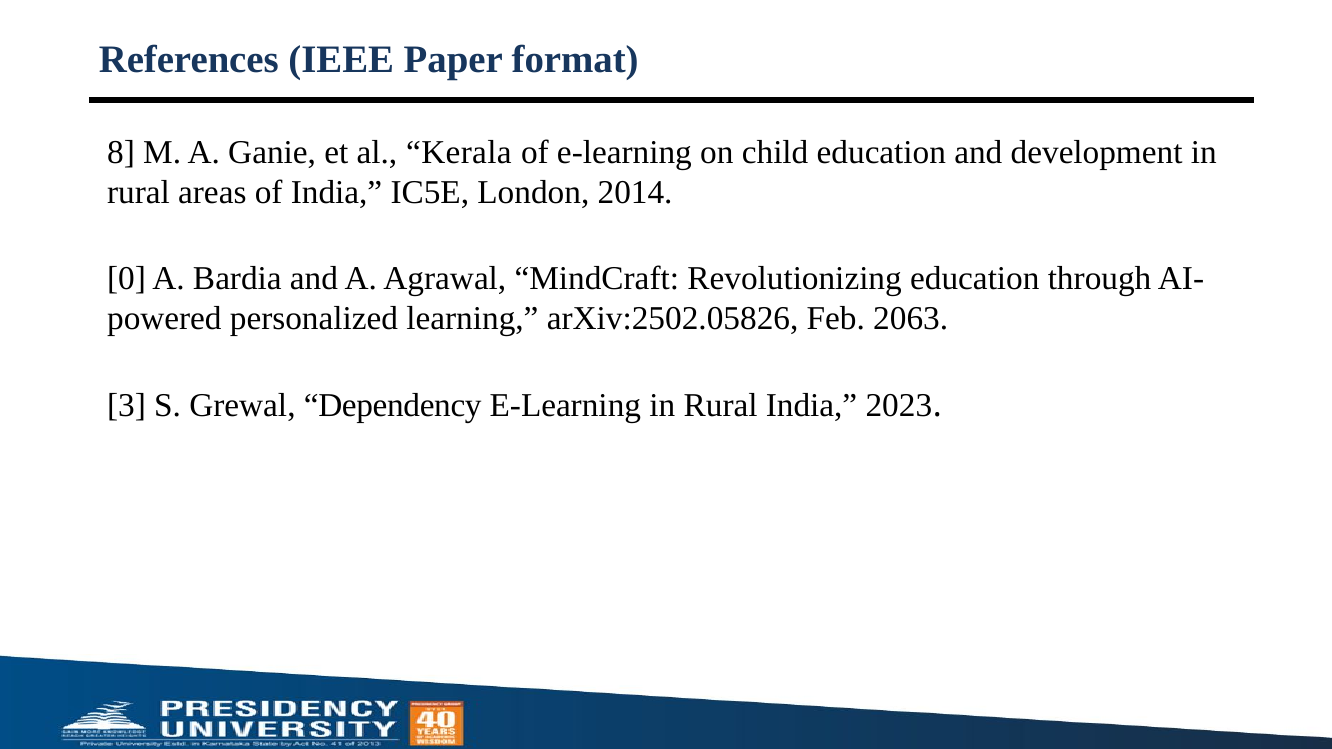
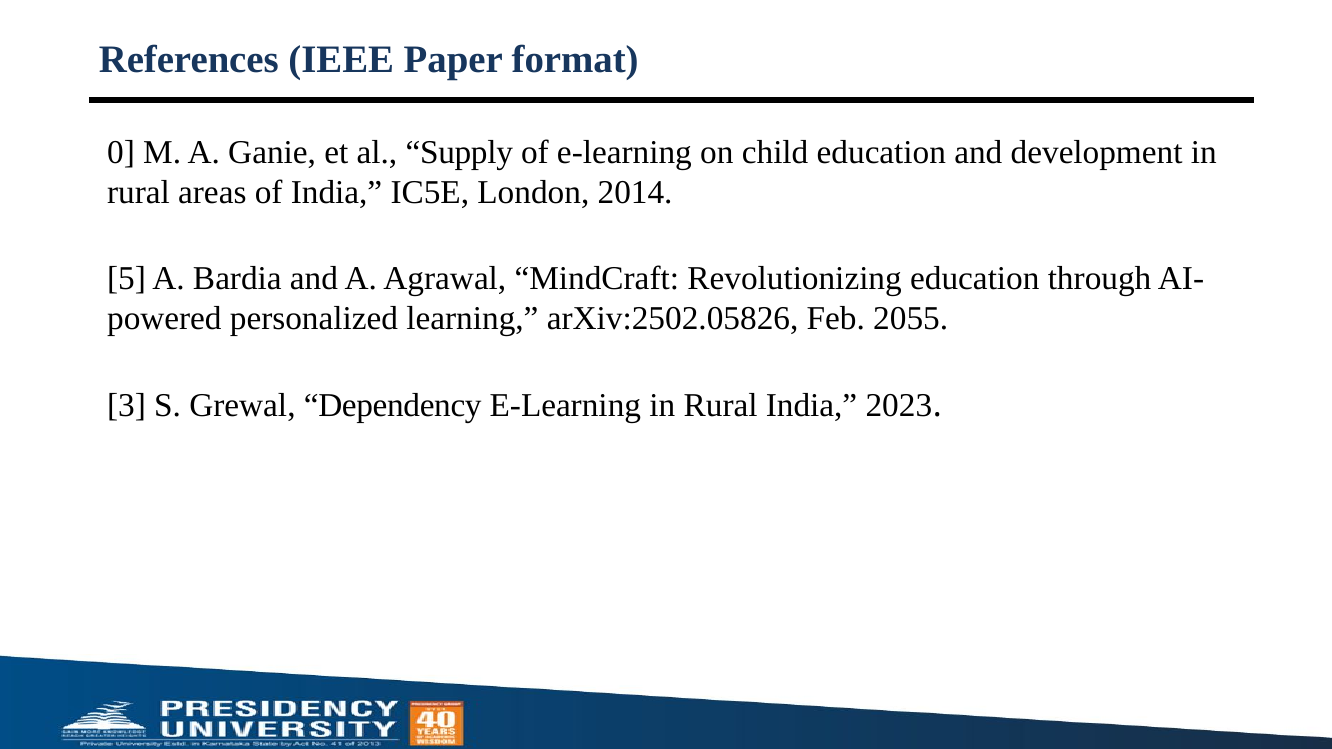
8: 8 -> 0
Kerala: Kerala -> Supply
0: 0 -> 5
2063: 2063 -> 2055
